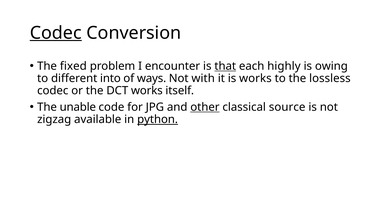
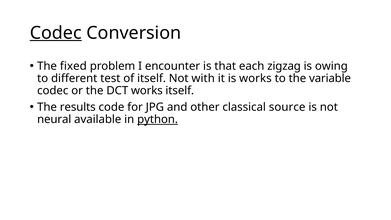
that underline: present -> none
highly: highly -> zigzag
into: into -> test
of ways: ways -> itself
lossless: lossless -> variable
unable: unable -> results
other underline: present -> none
zigzag: zigzag -> neural
